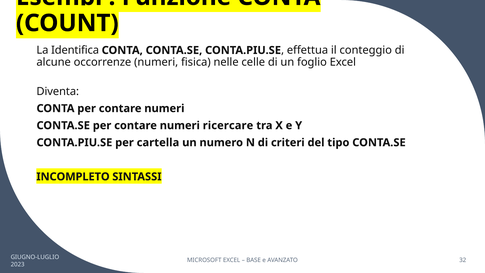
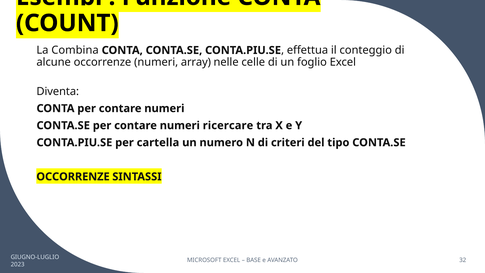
Identifica: Identifica -> Combina
fisica: fisica -> array
INCOMPLETO at (73, 177): INCOMPLETO -> OCCORRENZE
